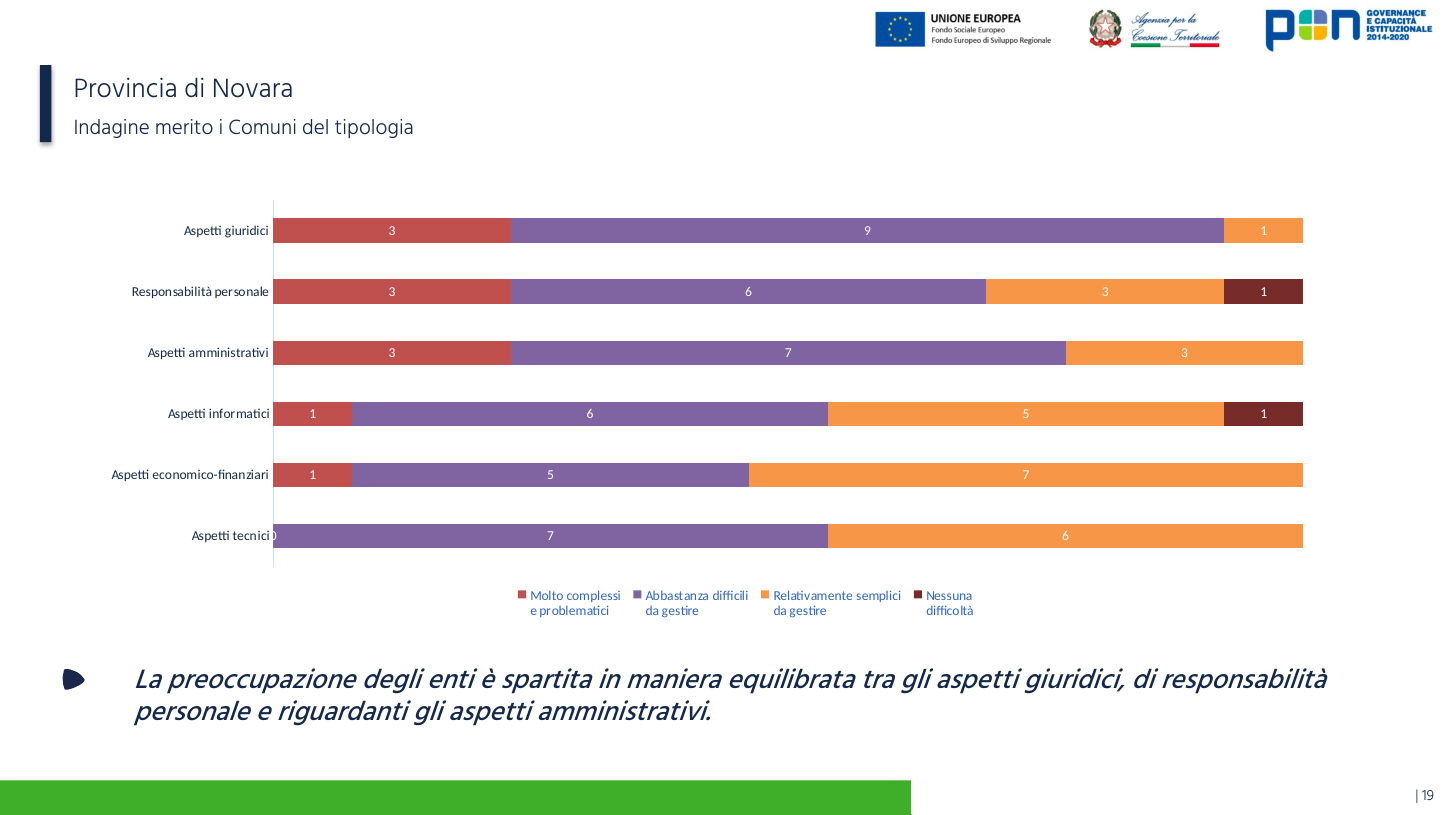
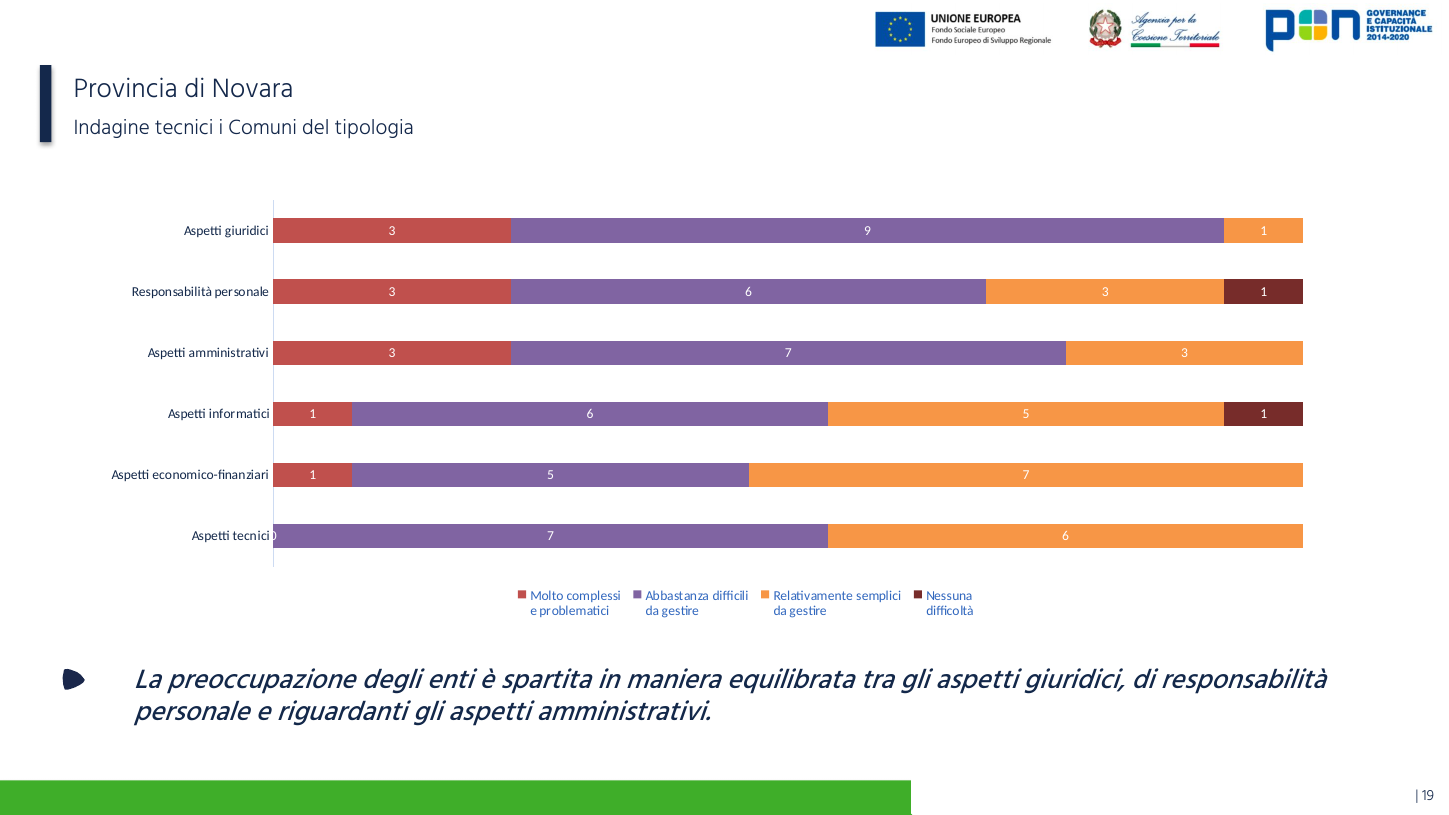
Indagine merito: merito -> tecnici
